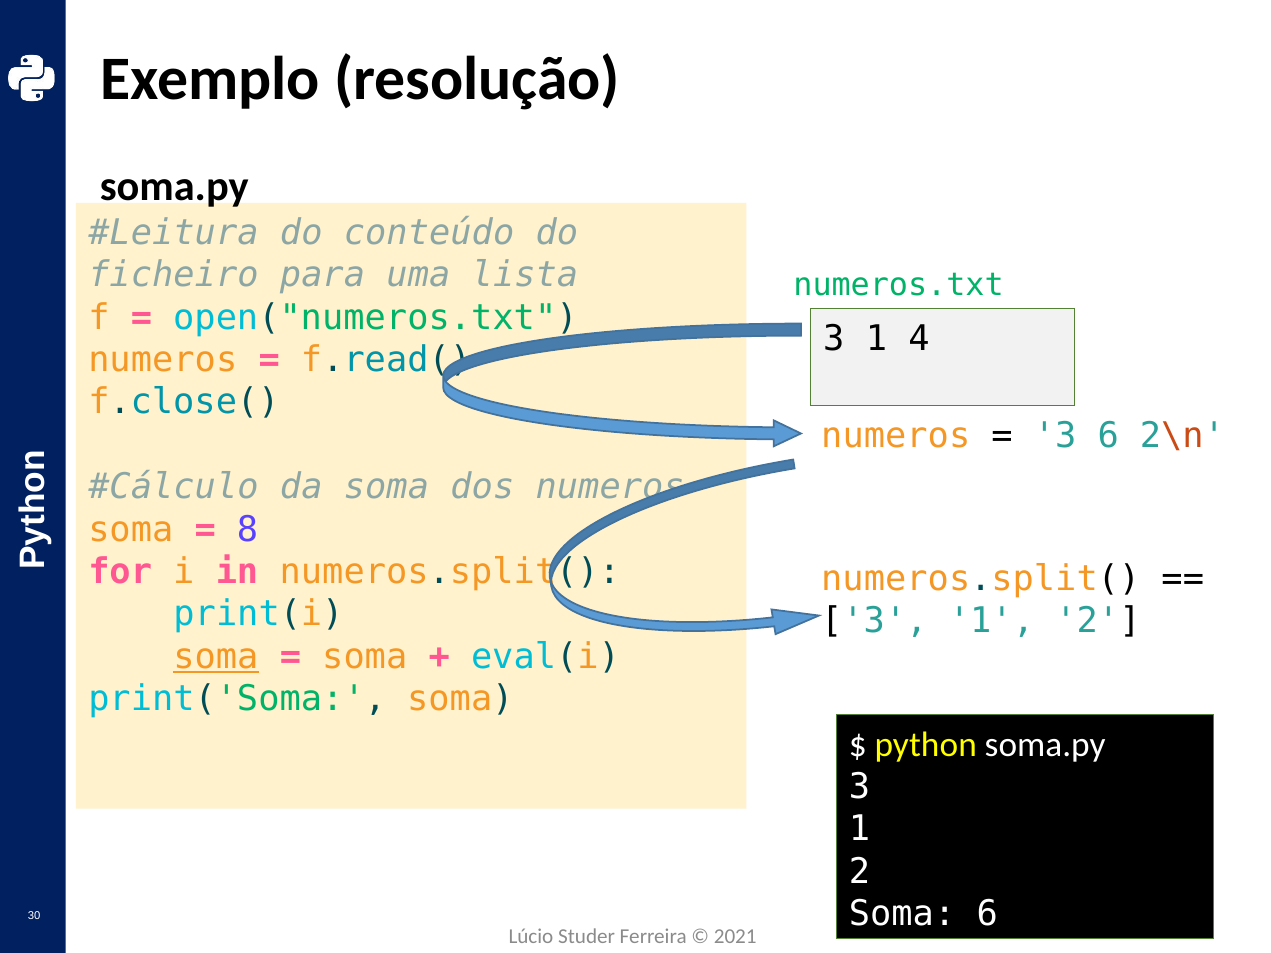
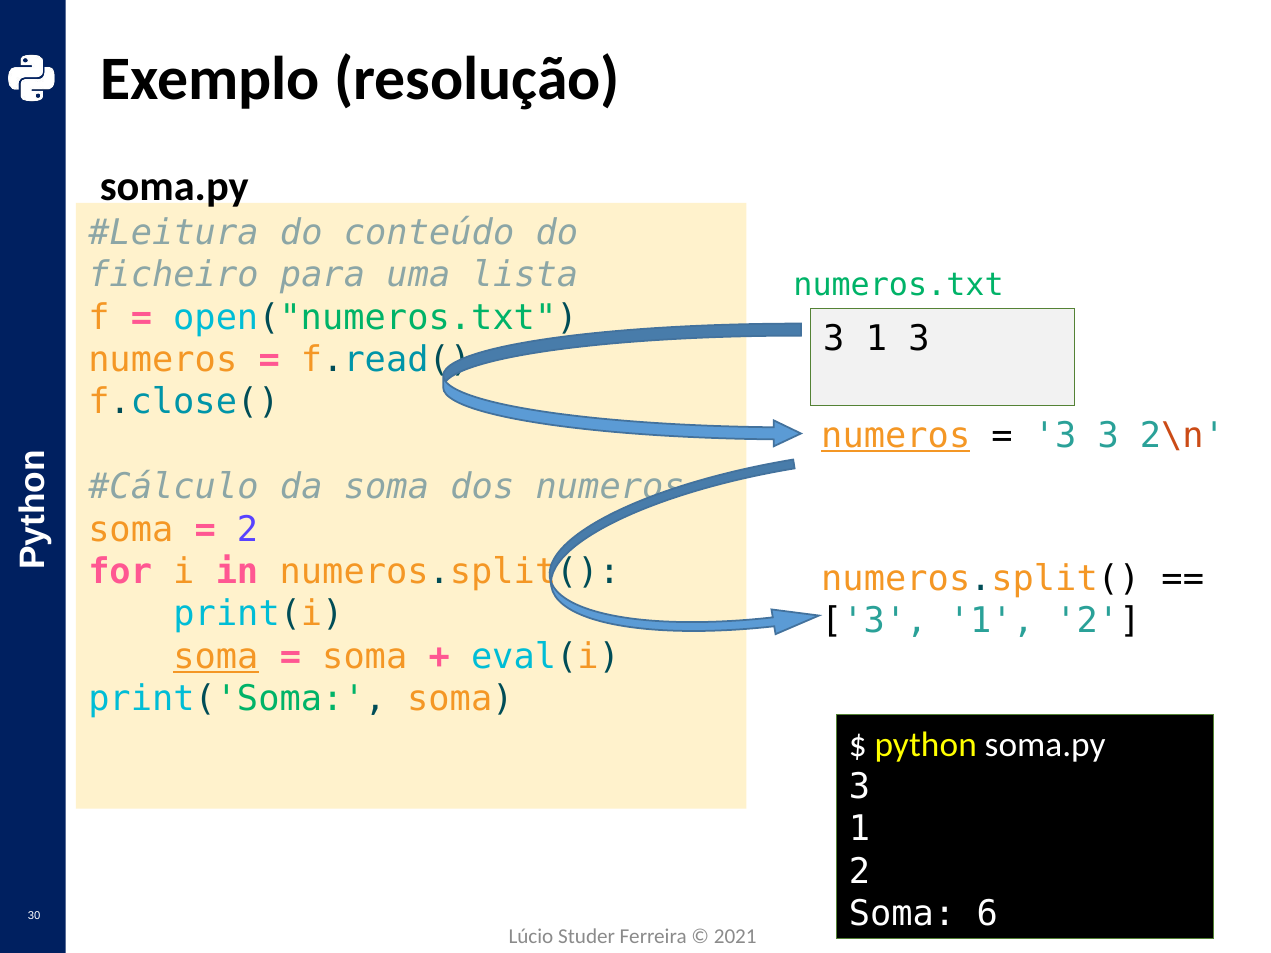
1 4: 4 -> 3
numeros at (896, 436) underline: none -> present
3 6: 6 -> 3
8 at (248, 530): 8 -> 2
